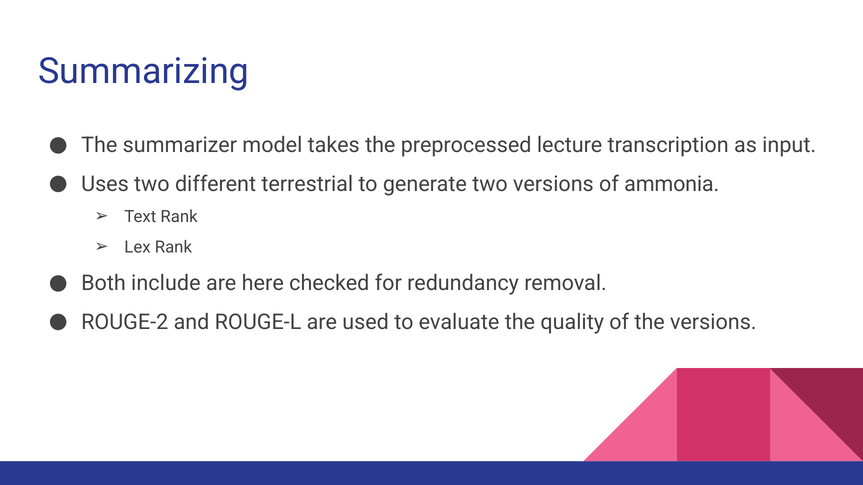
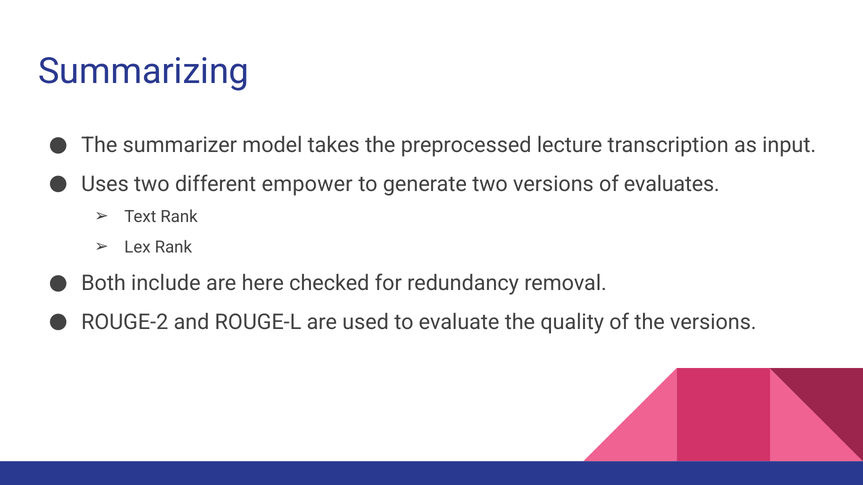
terrestrial: terrestrial -> empower
ammonia: ammonia -> evaluates
